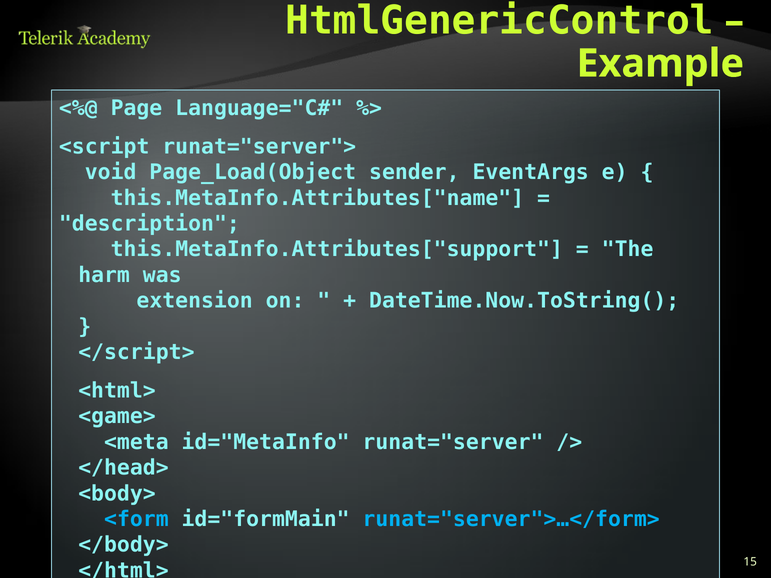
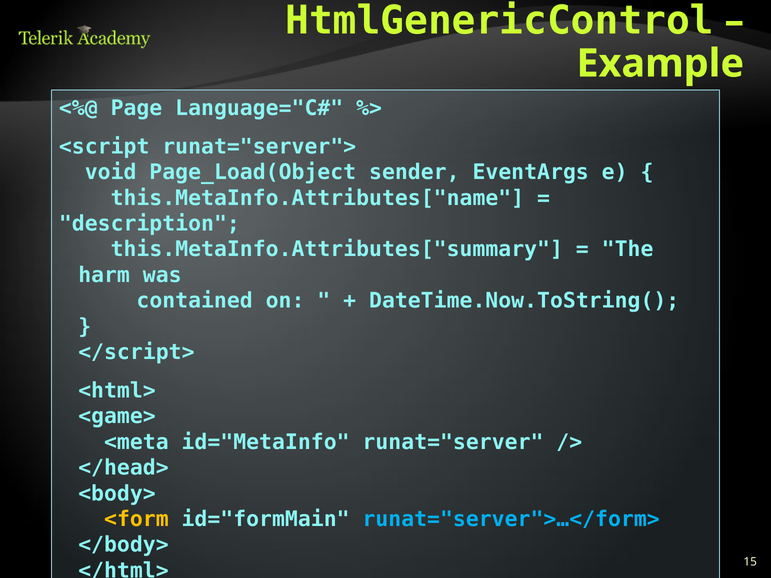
this.MetaInfo.Attributes["support: this.MetaInfo.Attributes["support -> this.MetaInfo.Attributes["summary
extension: extension -> contained
<form colour: light blue -> yellow
